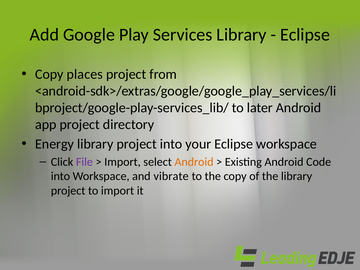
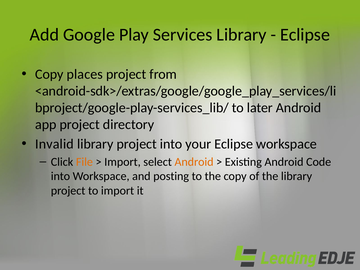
Energy: Energy -> Invalid
File colour: purple -> orange
vibrate: vibrate -> posting
